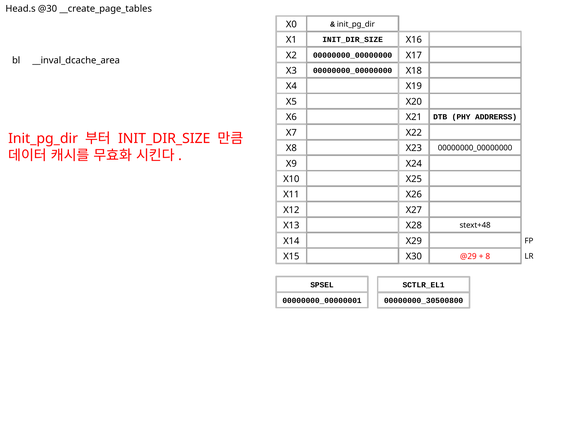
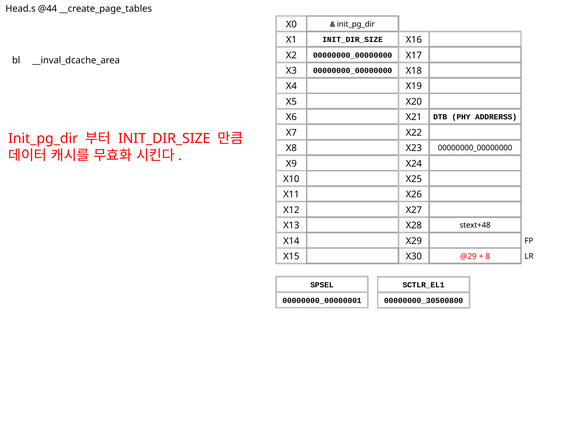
@30: @30 -> @44
